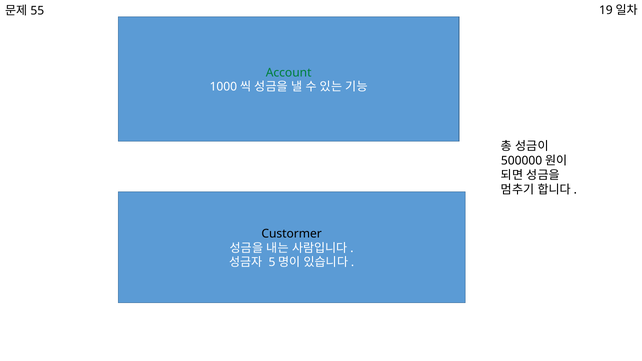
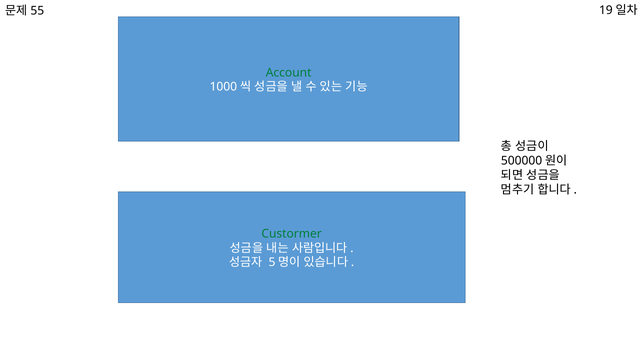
Custormer colour: black -> green
